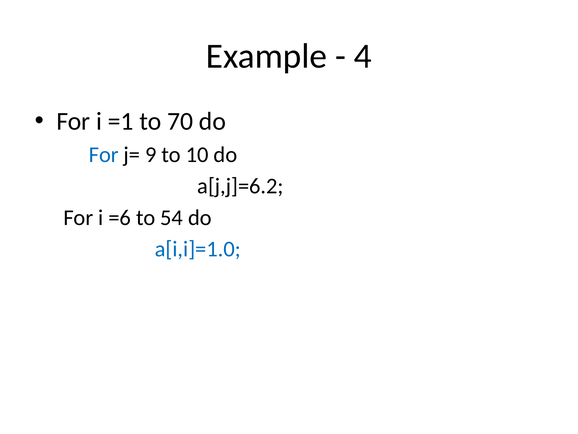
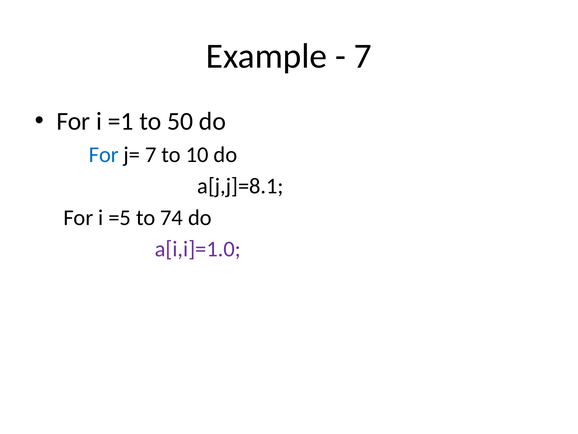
4 at (363, 56): 4 -> 7
70: 70 -> 50
j= 9: 9 -> 7
a[j,j]=6.2: a[j,j]=6.2 -> a[j,j]=8.1
=6: =6 -> =5
54: 54 -> 74
a[i,i]=1.0 colour: blue -> purple
